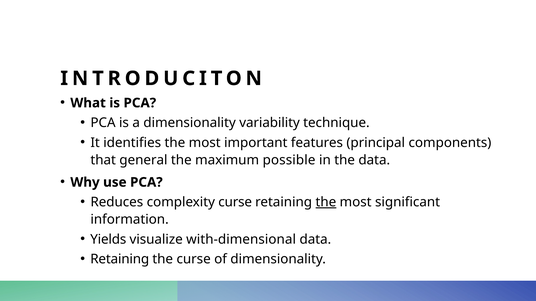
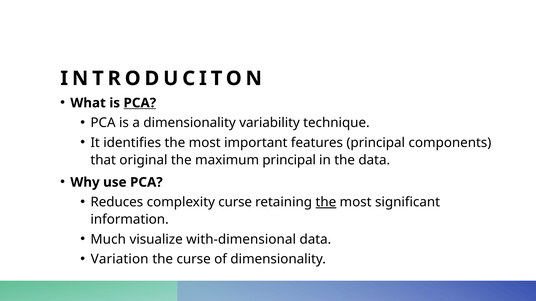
PCA at (140, 103) underline: none -> present
general: general -> original
maximum possible: possible -> principal
Yields: Yields -> Much
Retaining at (120, 260): Retaining -> Variation
